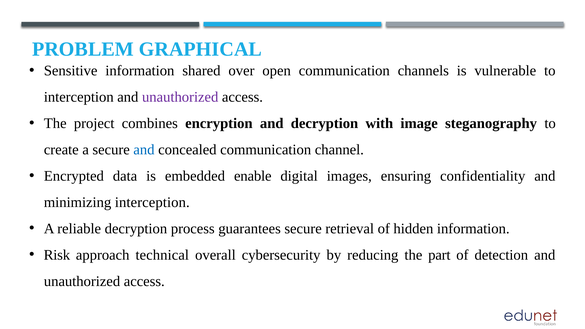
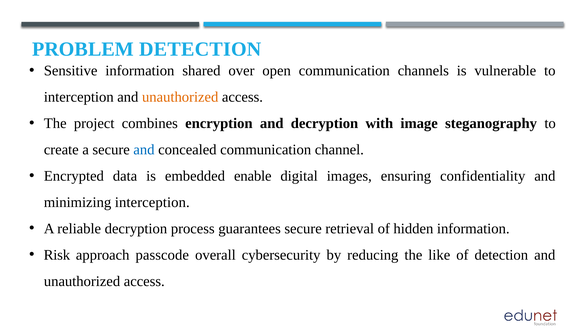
PROBLEM GRAPHICAL: GRAPHICAL -> DETECTION
unauthorized at (180, 97) colour: purple -> orange
technical: technical -> passcode
part: part -> like
